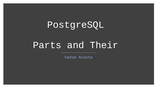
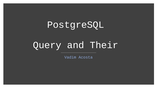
Parts: Parts -> Query
